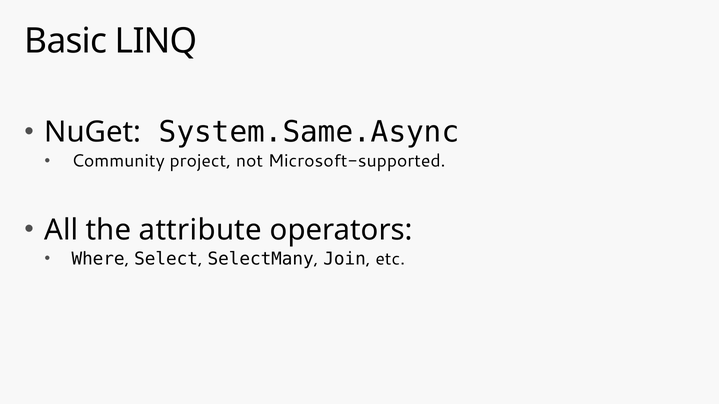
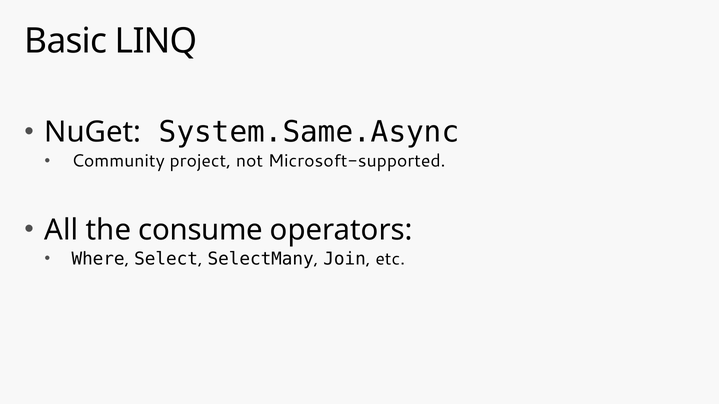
attribute: attribute -> consume
